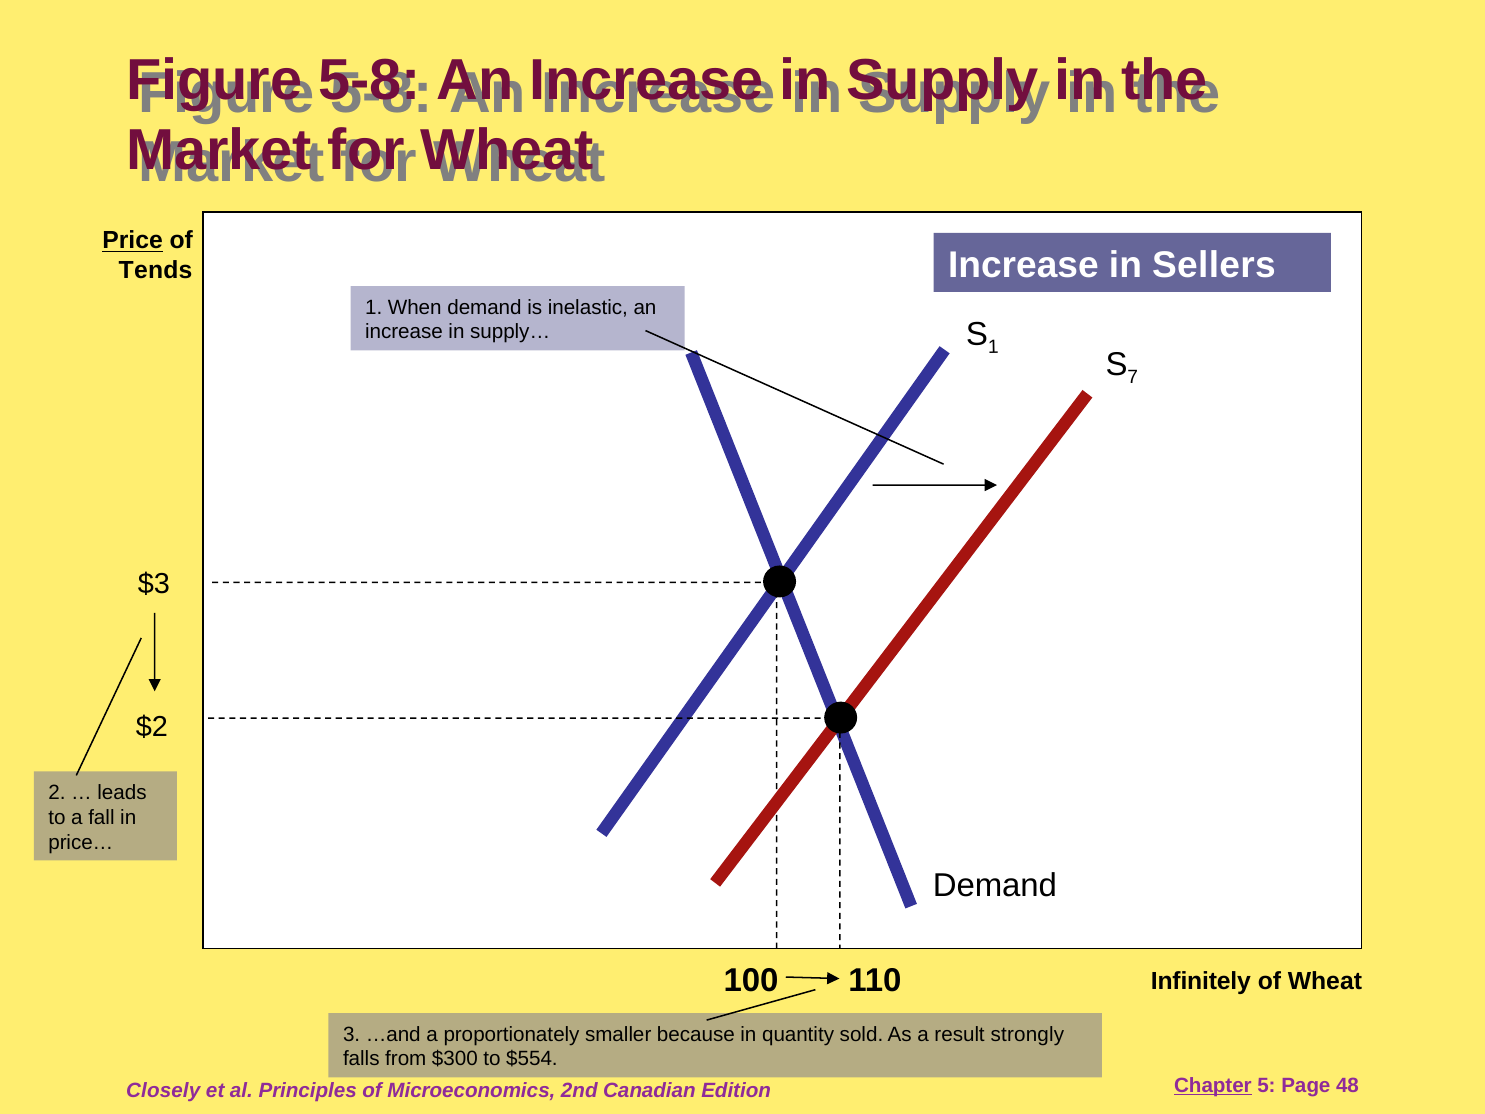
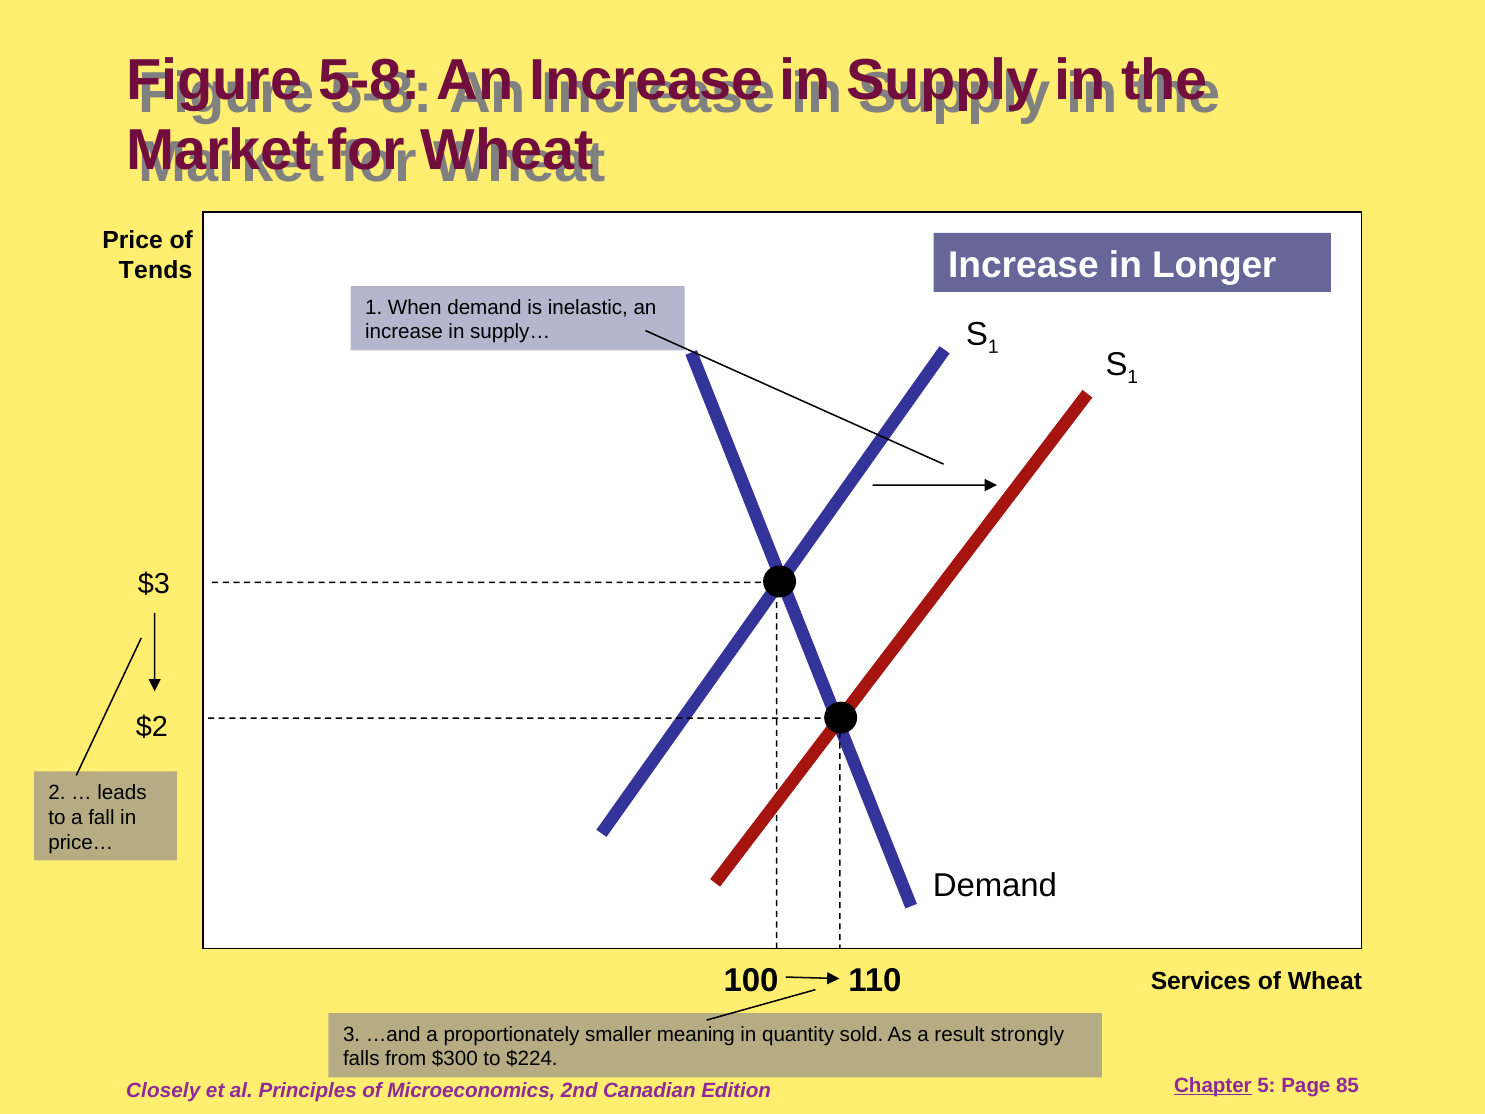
Price underline: present -> none
Sellers: Sellers -> Longer
7 at (1133, 377): 7 -> 1
Infinitely: Infinitely -> Services
because: because -> meaning
$554: $554 -> $224
48: 48 -> 85
